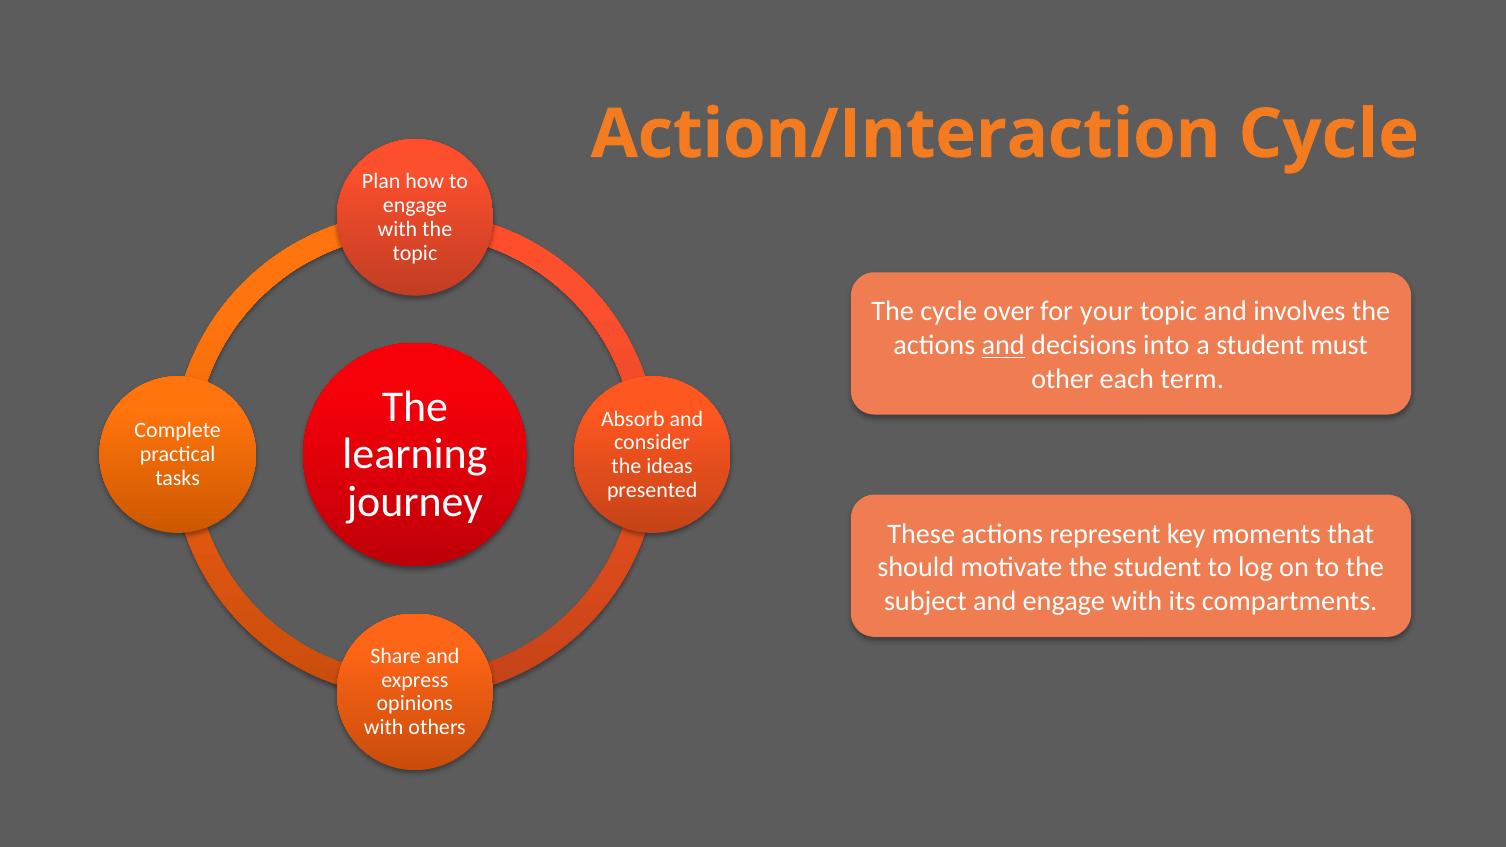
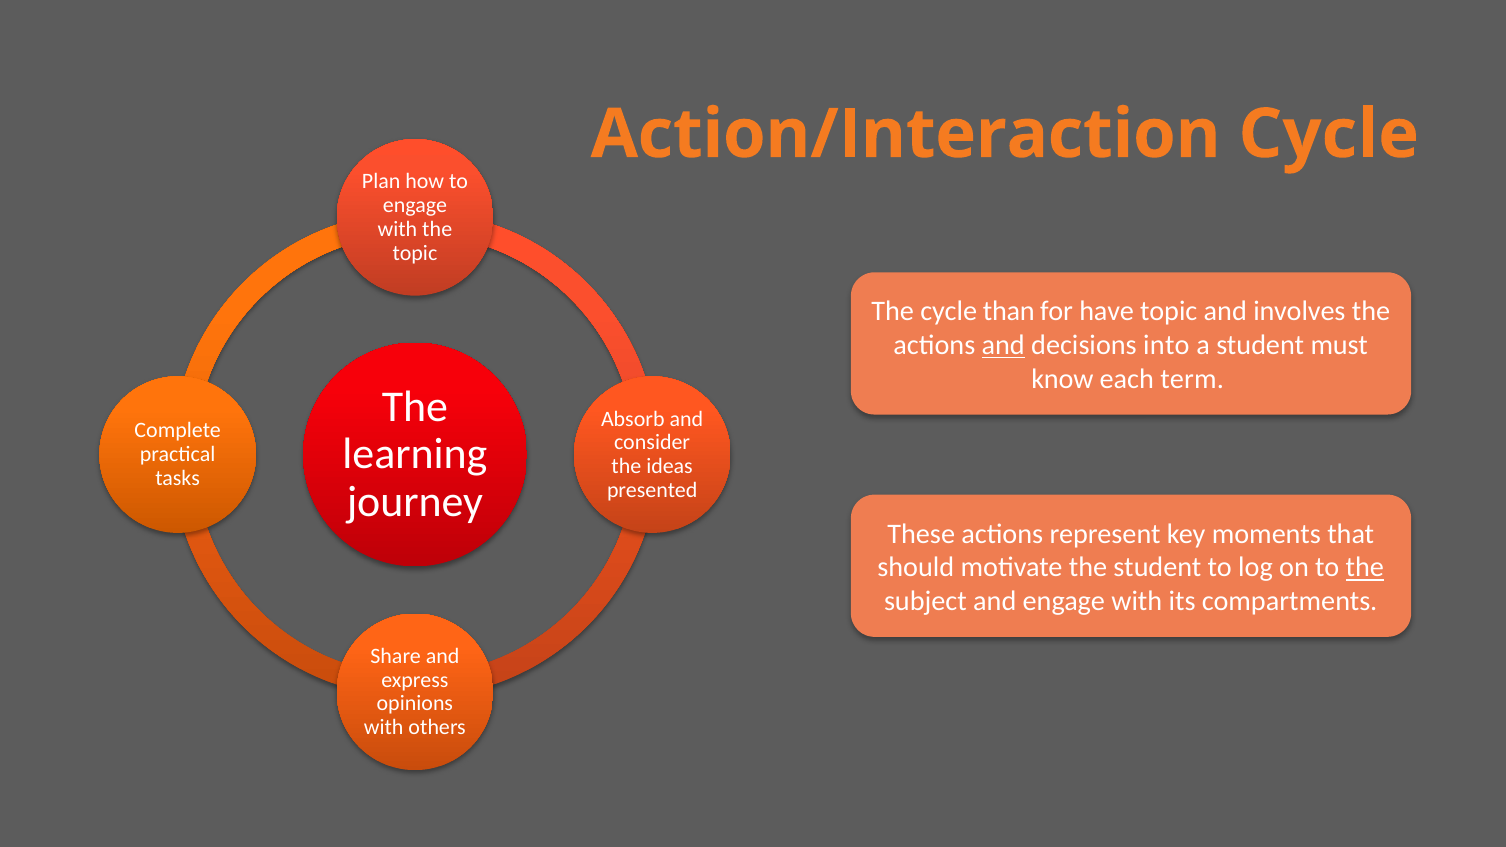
over: over -> than
your: your -> have
other: other -> know
the at (1365, 568) underline: none -> present
